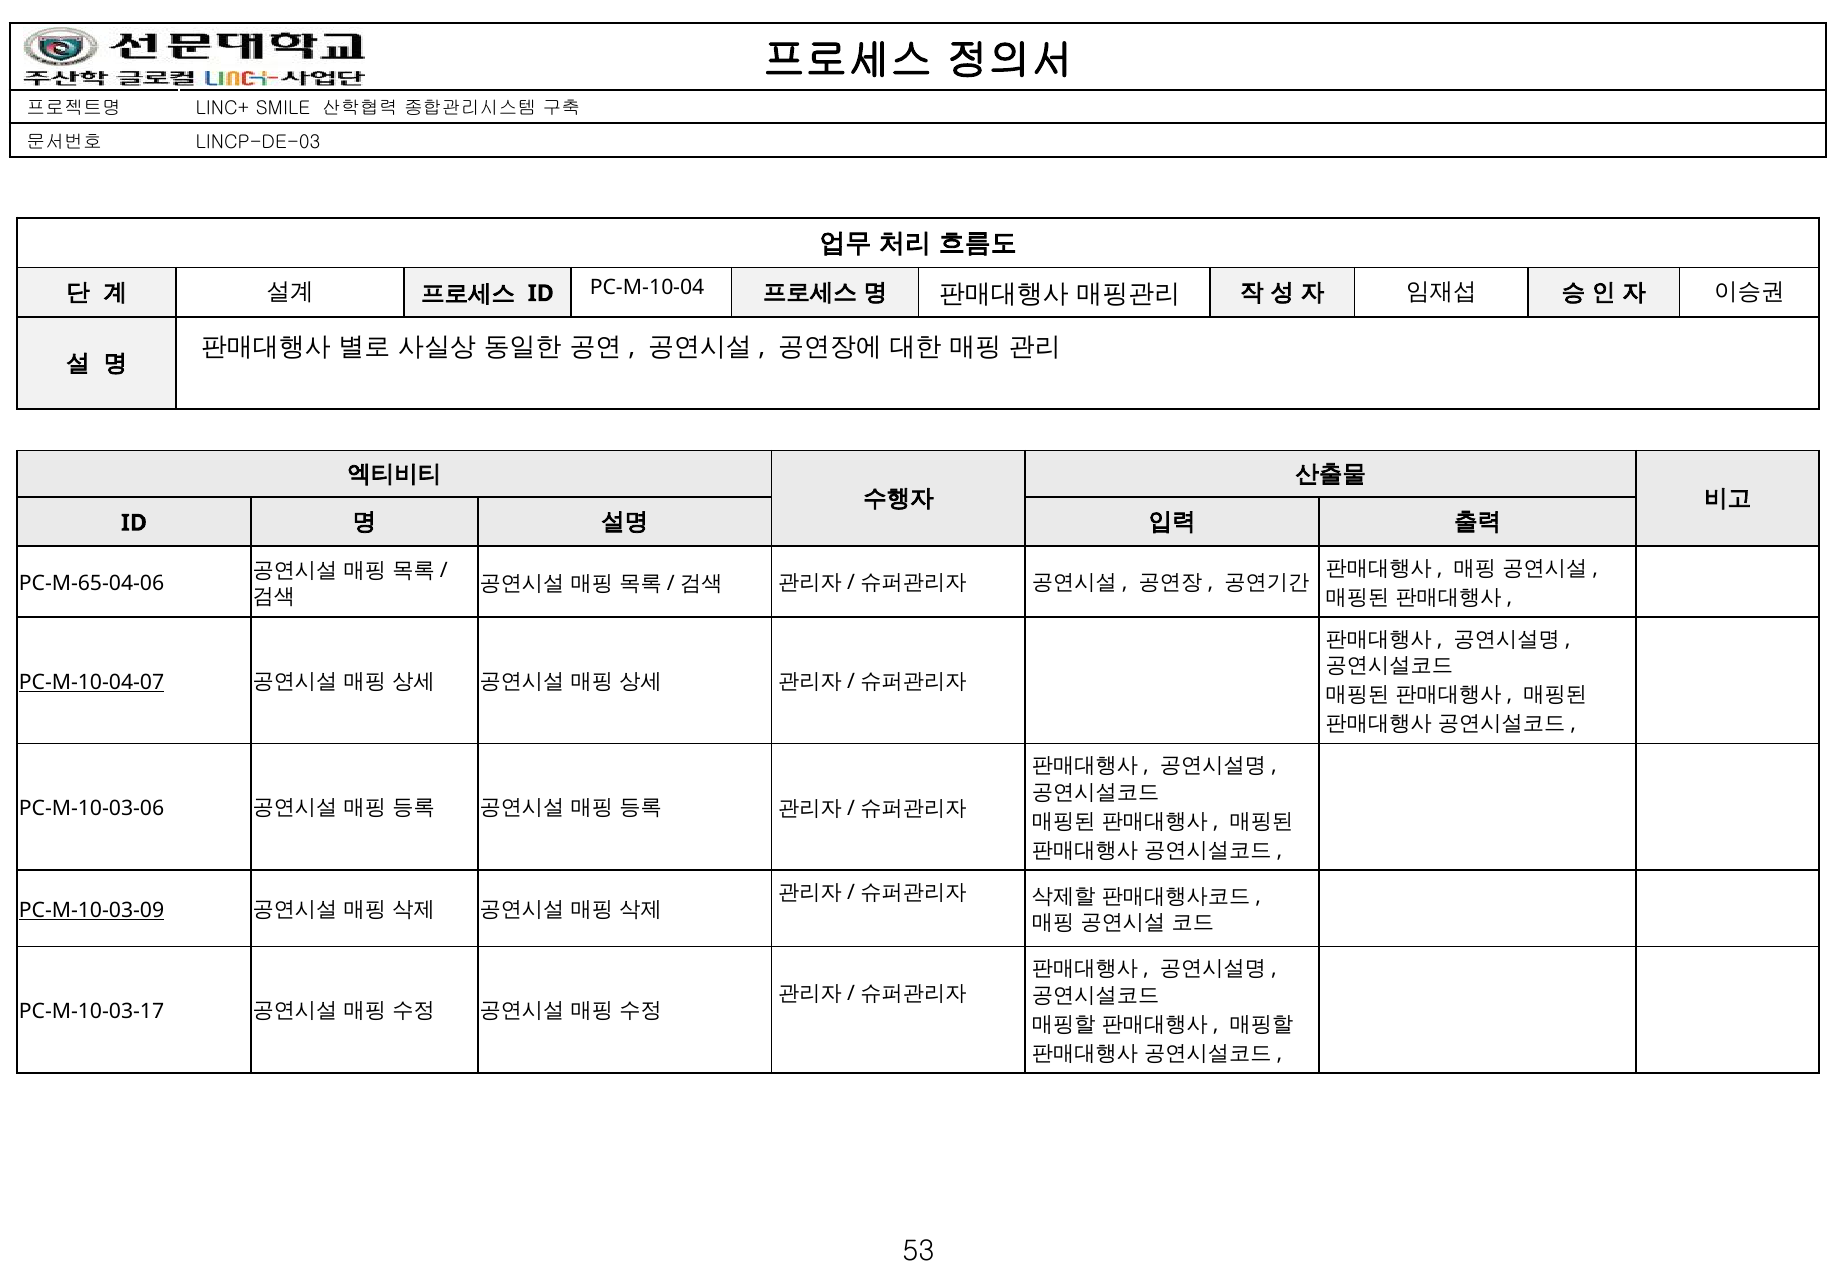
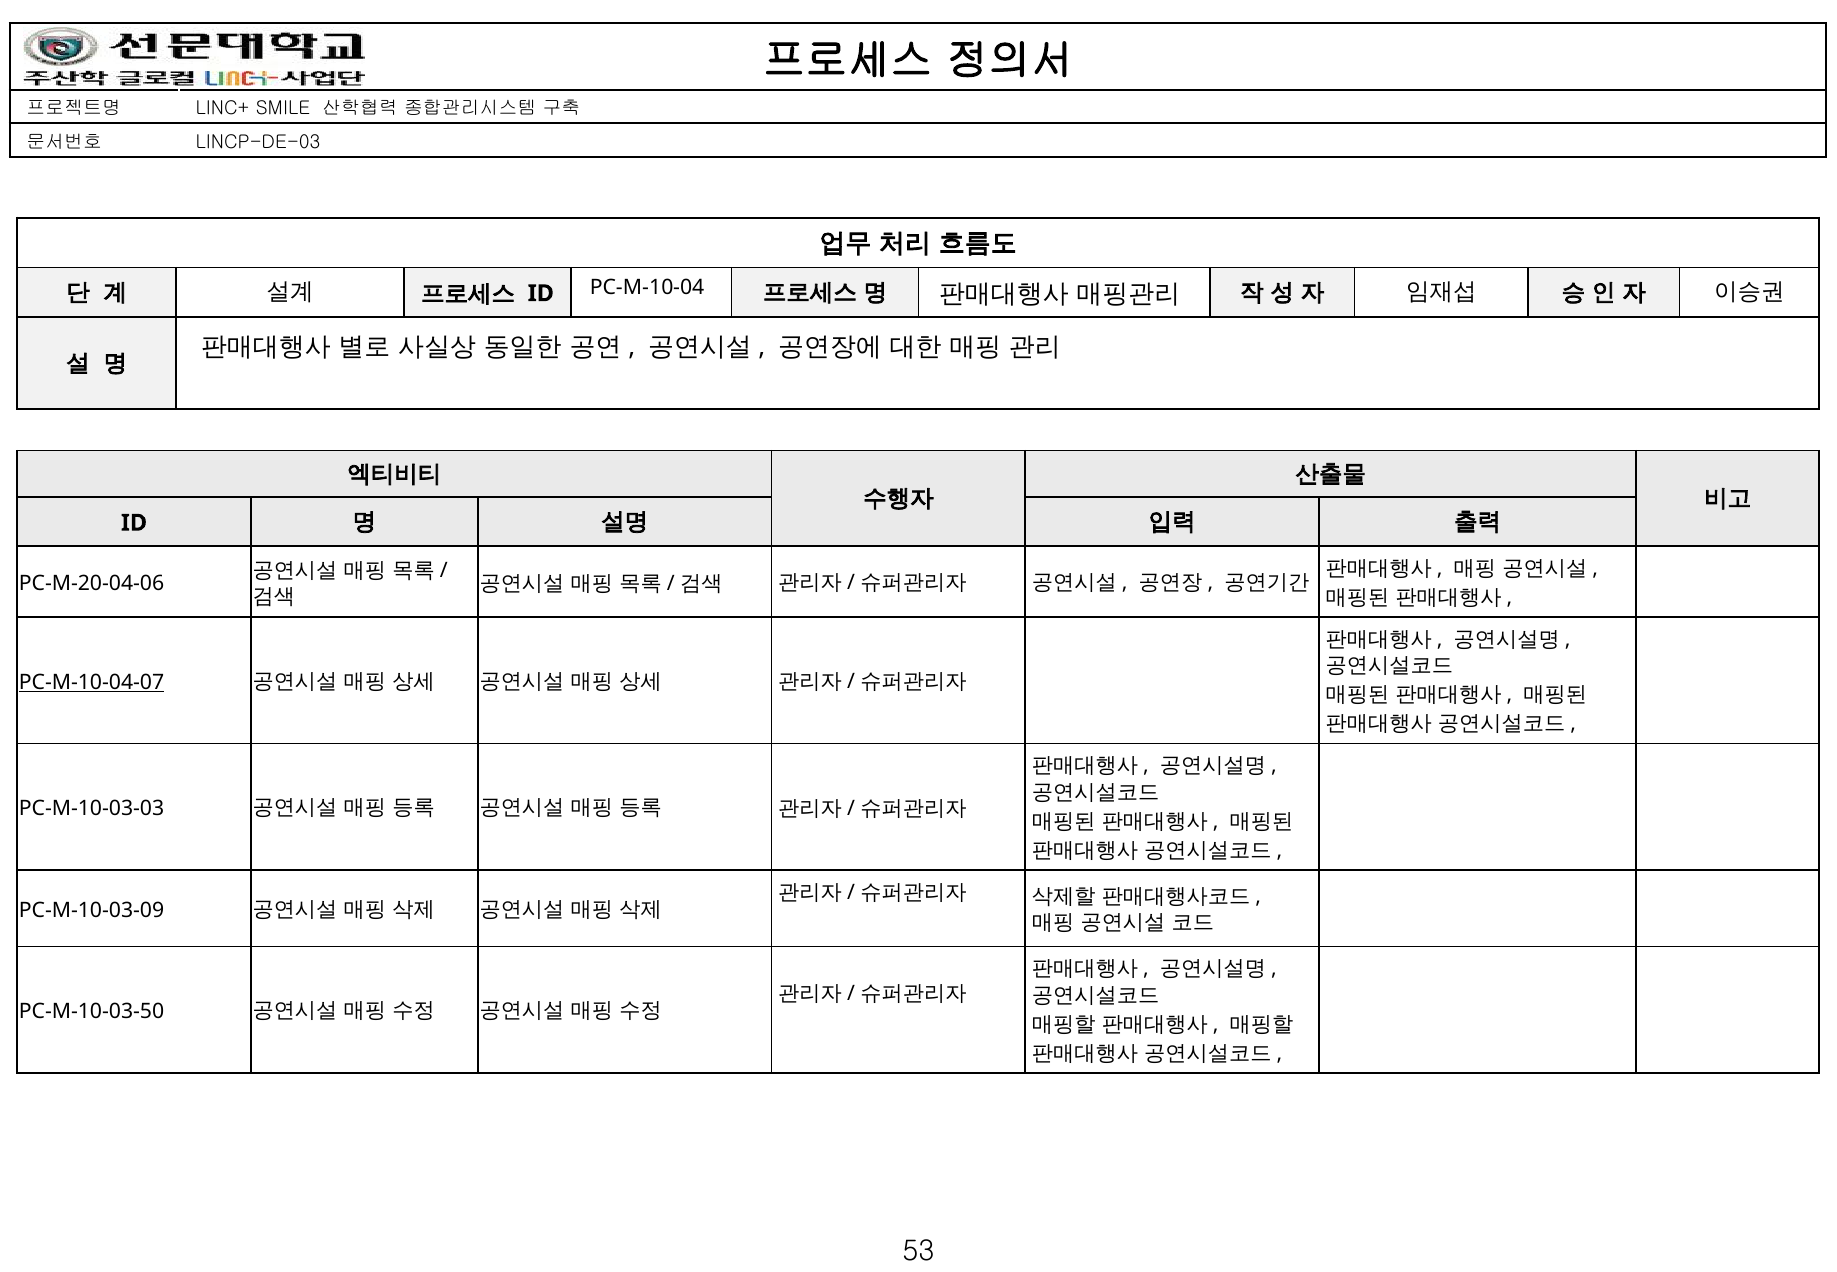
PC-M-65-04-06: PC-M-65-04-06 -> PC-M-20-04-06
PC-M-10-03-06: PC-M-10-03-06 -> PC-M-10-03-03
PC-M-10-03-09 underline: present -> none
PC-M-10-03-17: PC-M-10-03-17 -> PC-M-10-03-50
